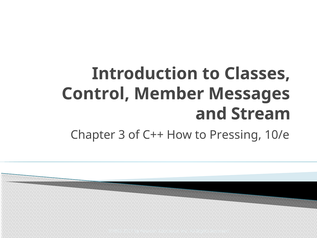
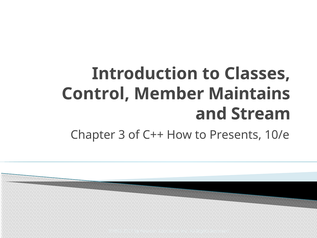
Messages: Messages -> Maintains
Pressing: Pressing -> Presents
